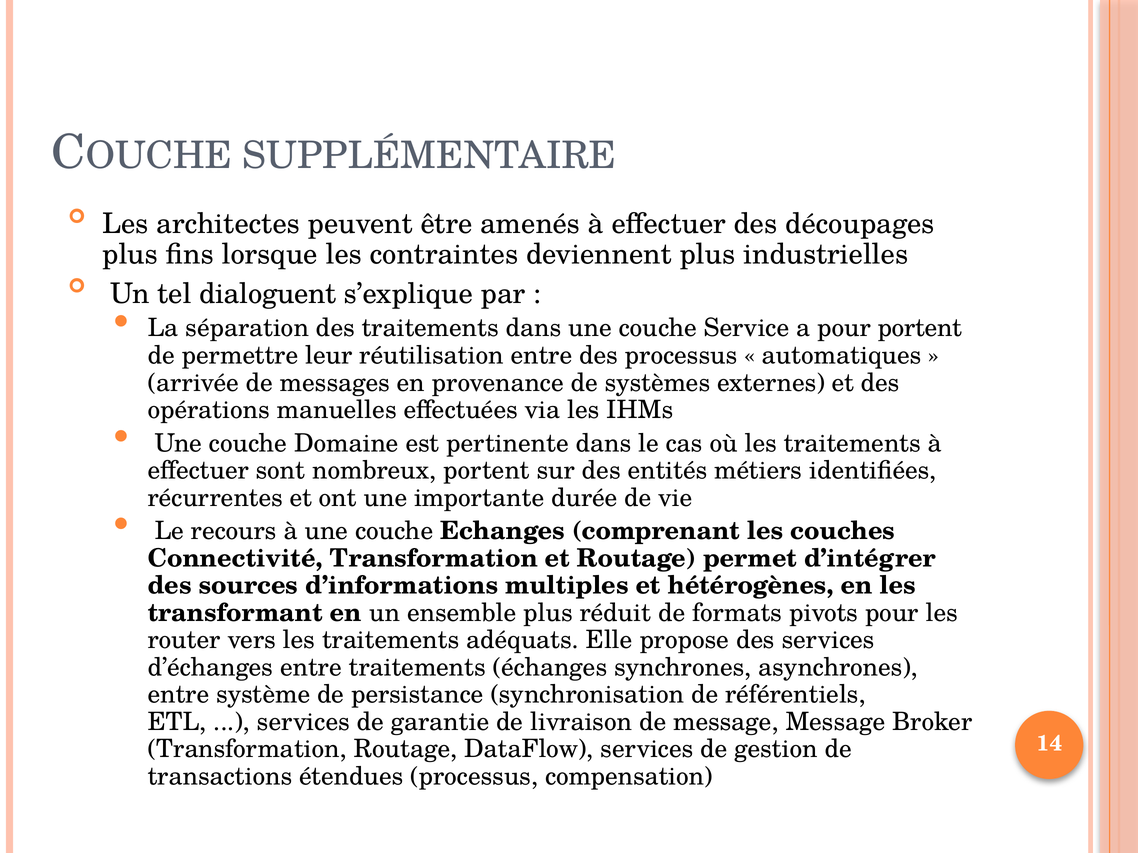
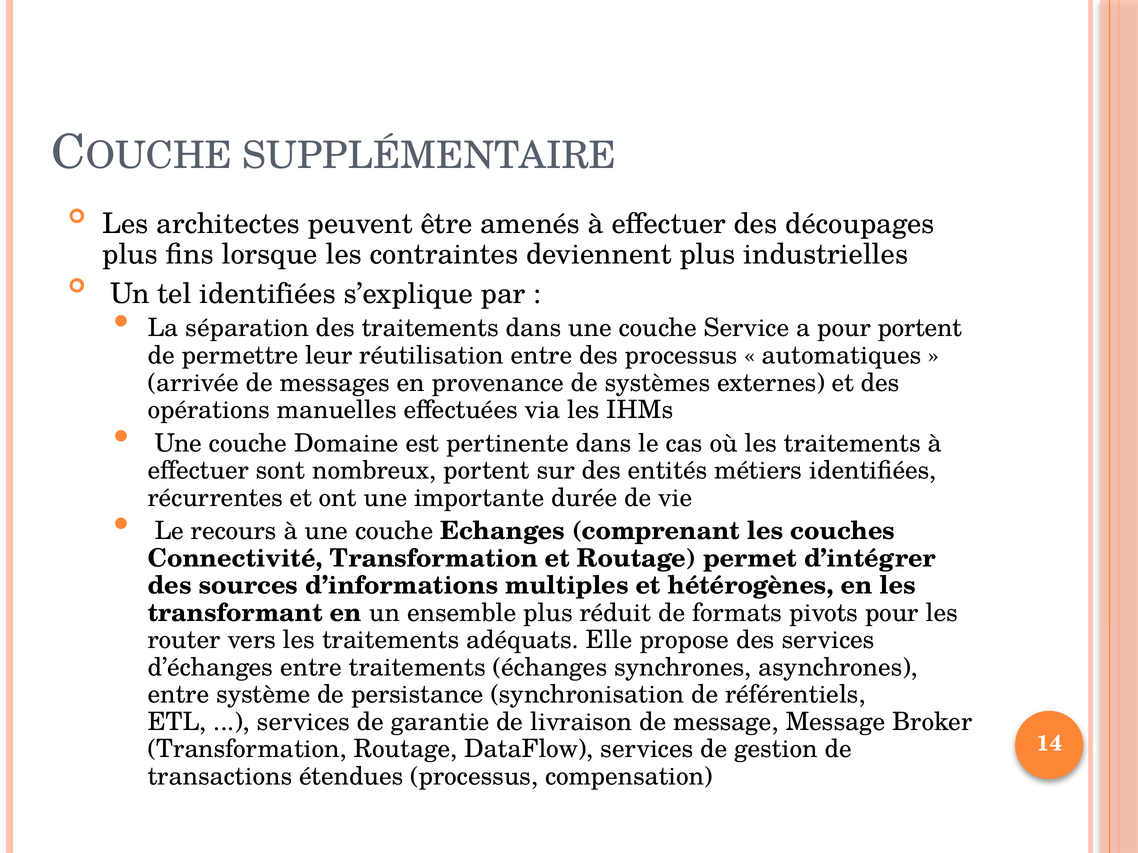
tel dialoguent: dialoguent -> identifiées
